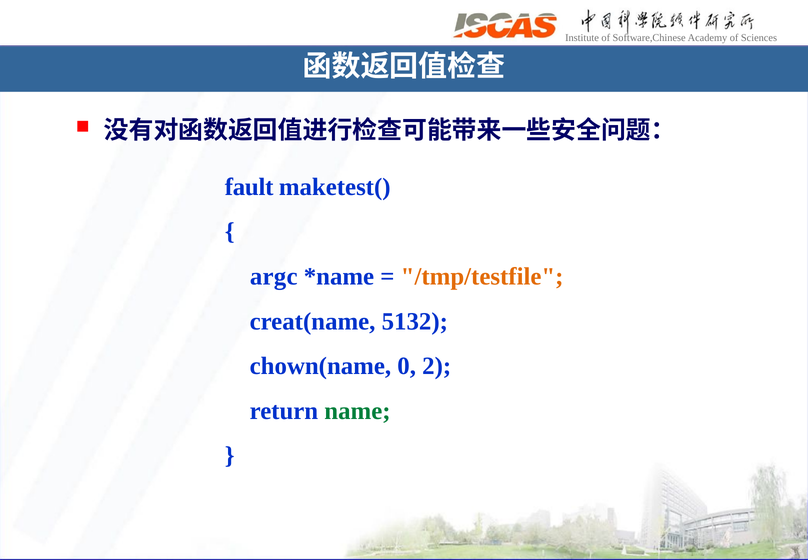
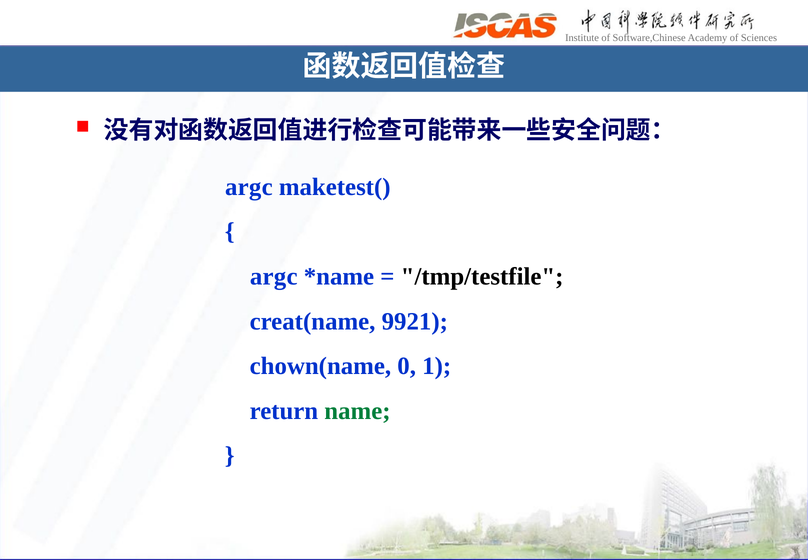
fault at (249, 187): fault -> argc
/tmp/testfile colour: orange -> black
5132: 5132 -> 9921
2: 2 -> 1
